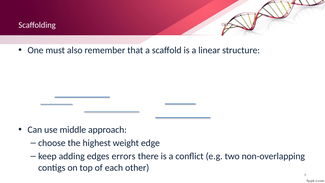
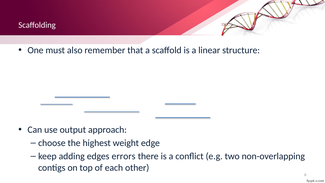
middle: middle -> output
